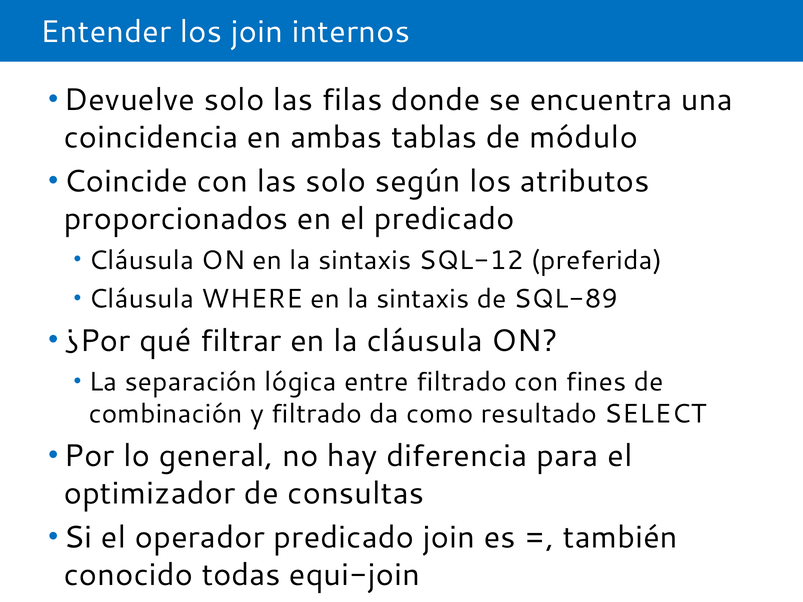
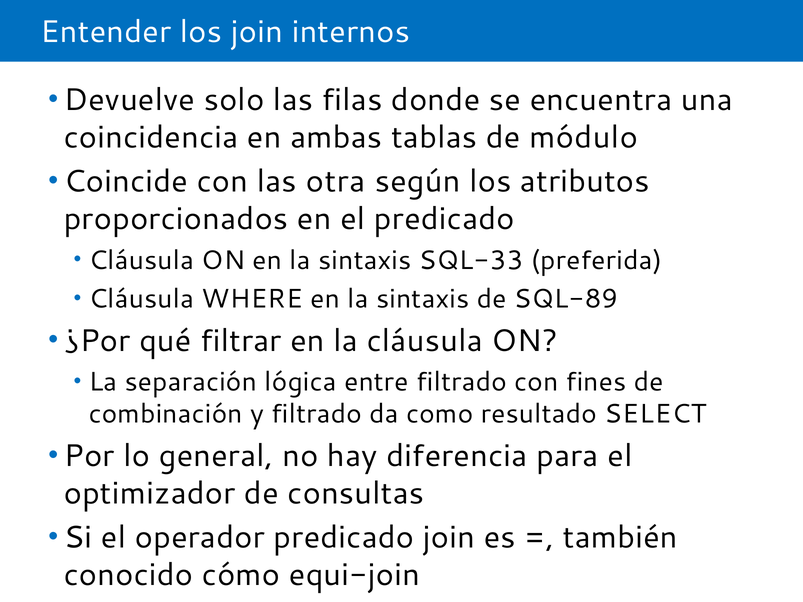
las solo: solo -> otra
SQL-12: SQL-12 -> SQL-33
todas: todas -> cómo
